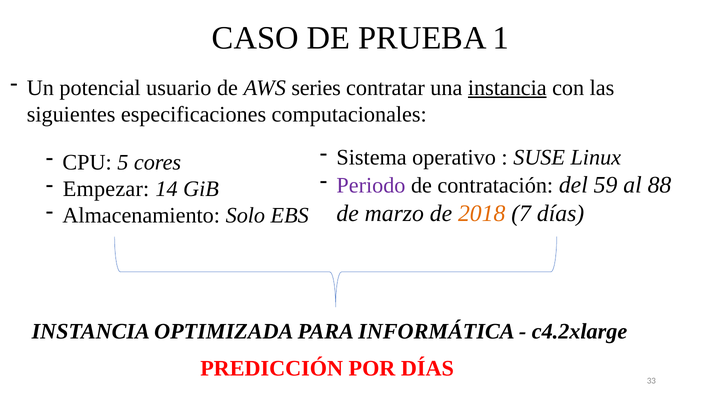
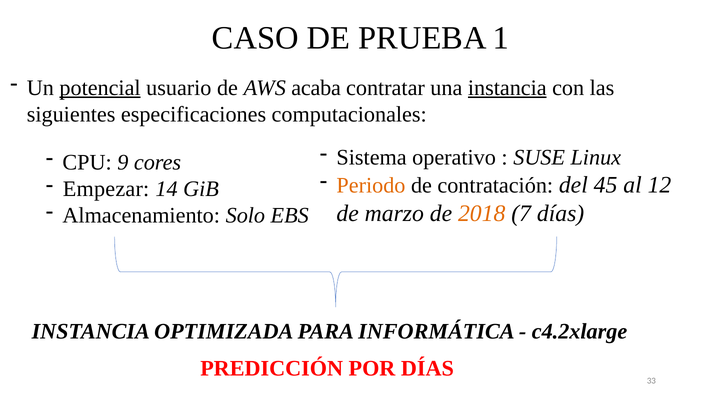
potencial underline: none -> present
series: series -> acaba
5: 5 -> 9
Periodo colour: purple -> orange
59: 59 -> 45
88: 88 -> 12
